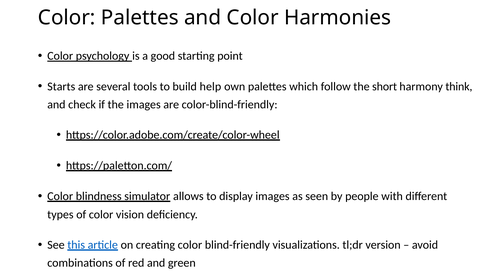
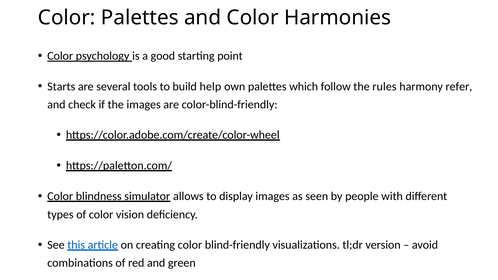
short: short -> rules
think: think -> refer
